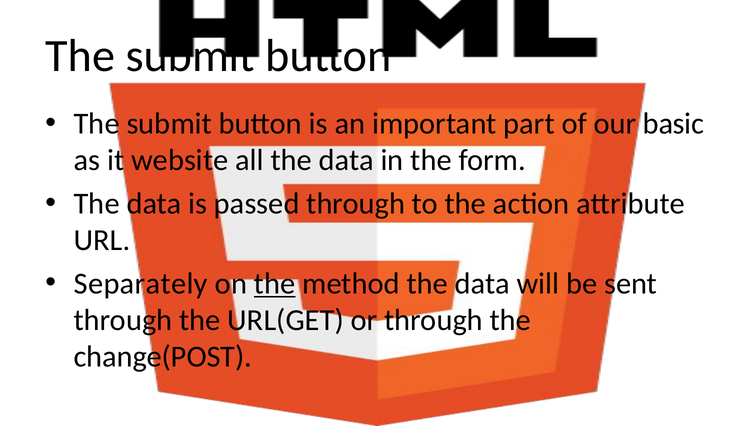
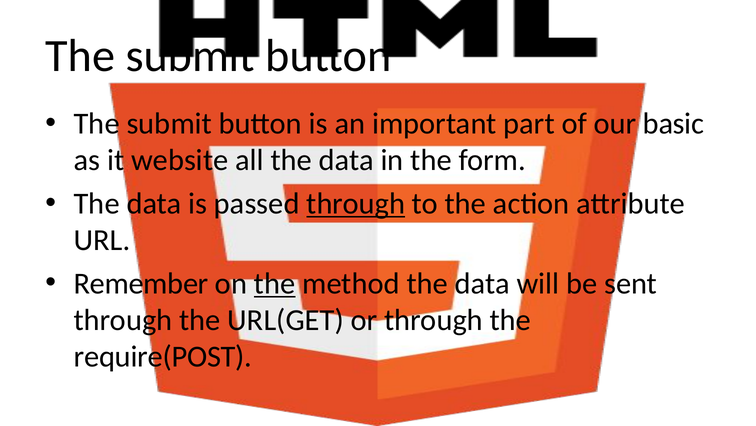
through at (356, 203) underline: none -> present
Separately: Separately -> Remember
change(POST: change(POST -> require(POST
